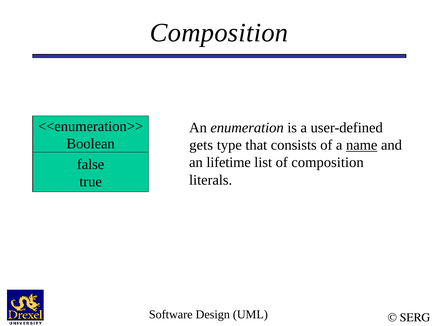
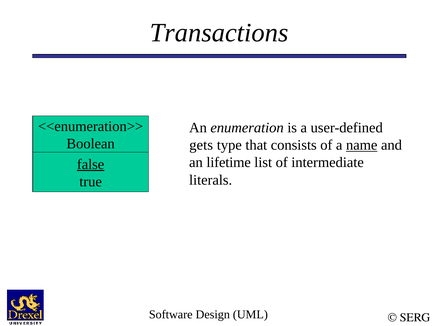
Composition at (219, 33): Composition -> Transactions
of composition: composition -> intermediate
false underline: none -> present
